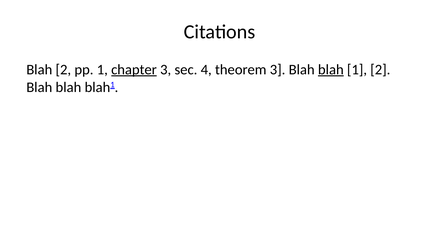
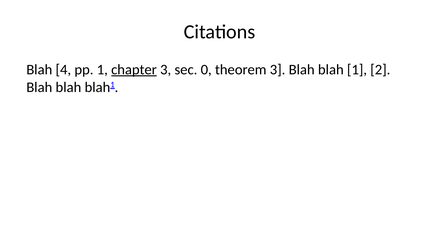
Blah 2: 2 -> 4
4: 4 -> 0
blah at (331, 70) underline: present -> none
